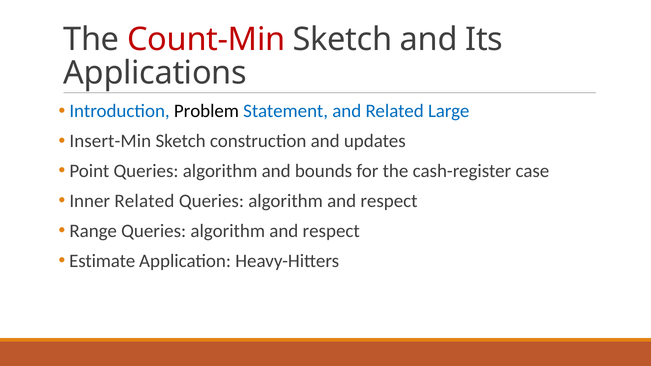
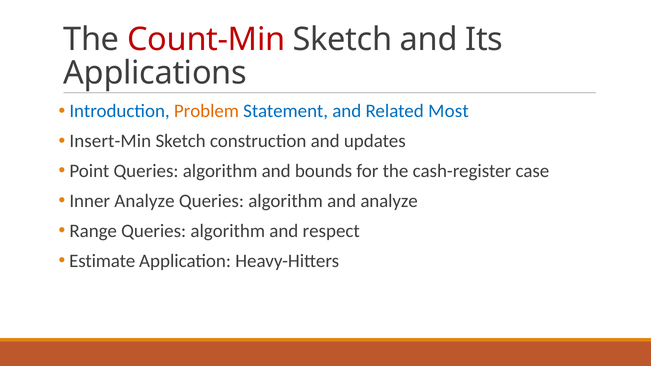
Problem colour: black -> orange
Large: Large -> Most
Inner Related: Related -> Analyze
respect at (389, 201): respect -> analyze
